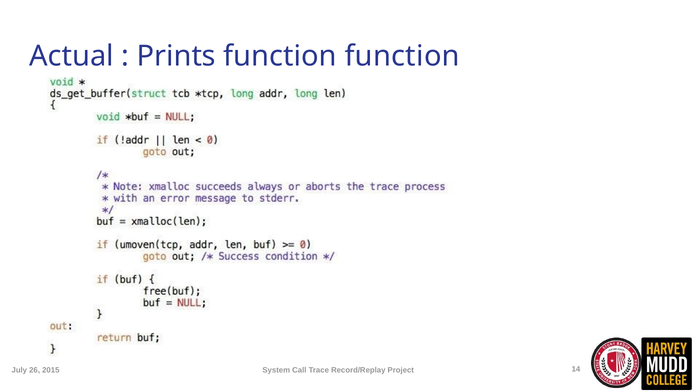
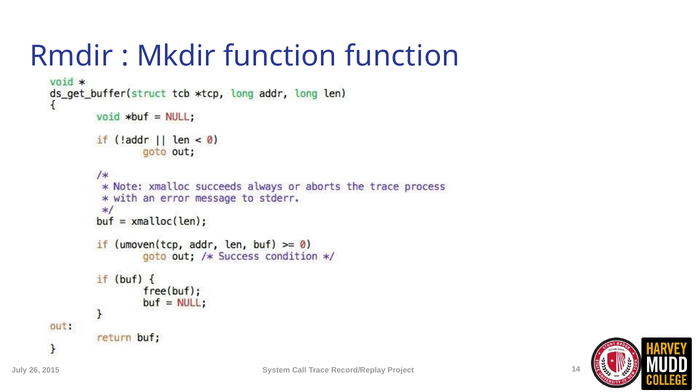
Actual: Actual -> Rmdir
Prints: Prints -> Mkdir
